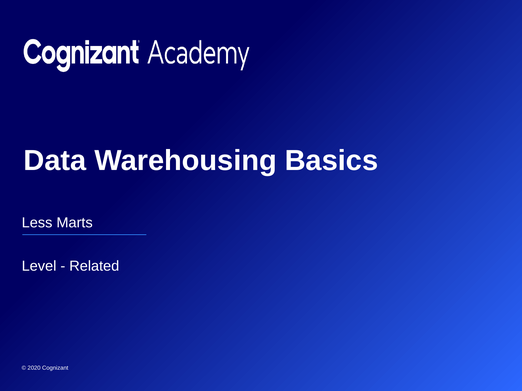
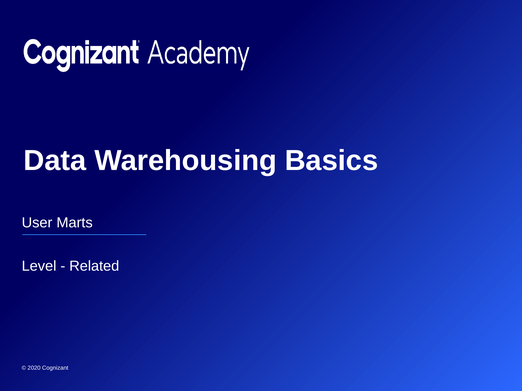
Less: Less -> User
